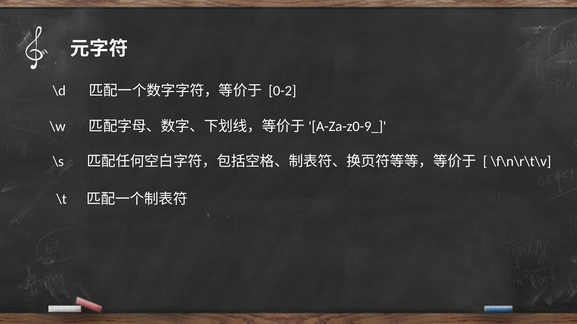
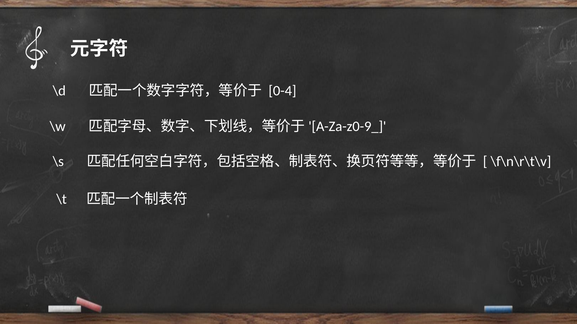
0-2: 0-2 -> 0-4
